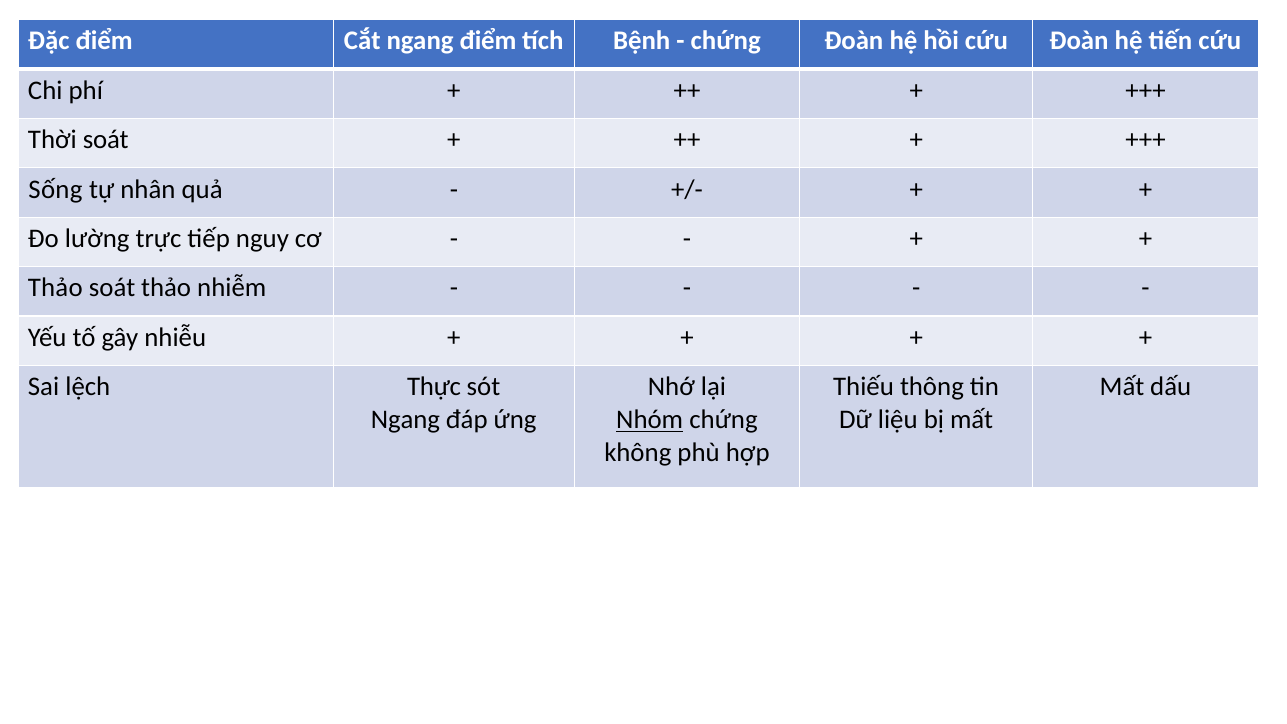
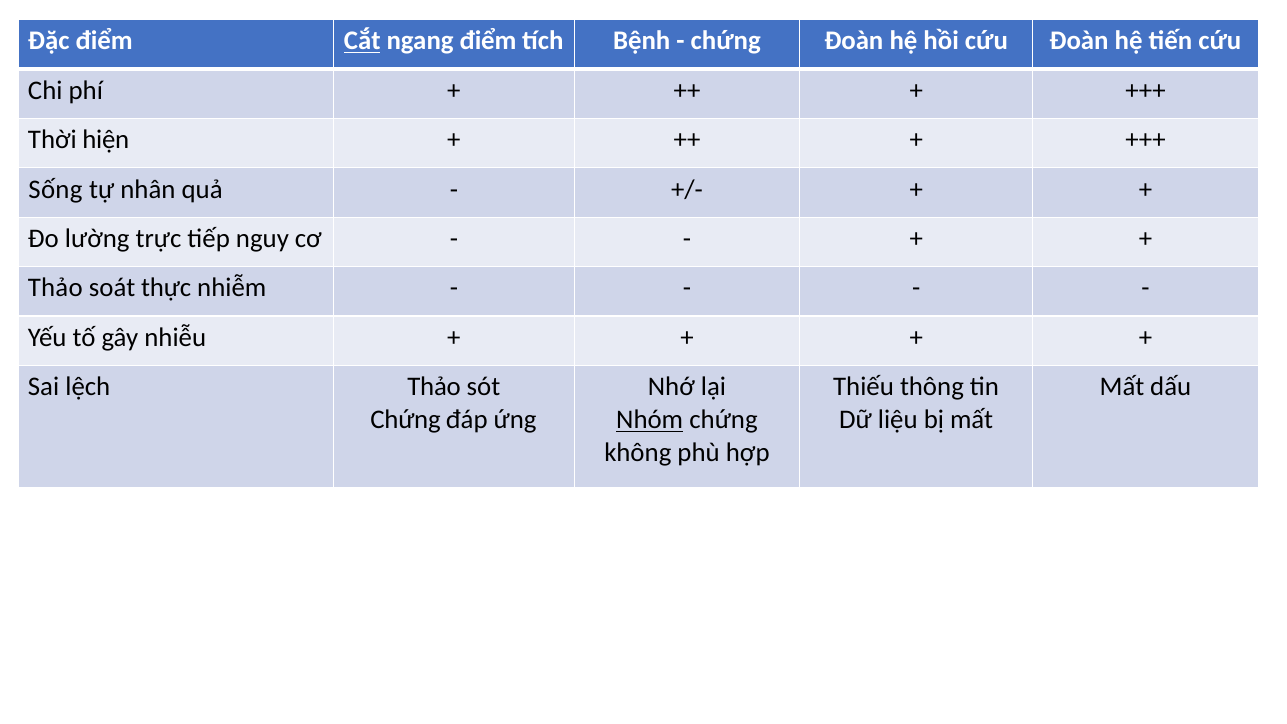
Cắt underline: none -> present
Thời soát: soát -> hiện
soát thảo: thảo -> thực
lệch Thực: Thực -> Thảo
Ngang at (405, 420): Ngang -> Chứng
